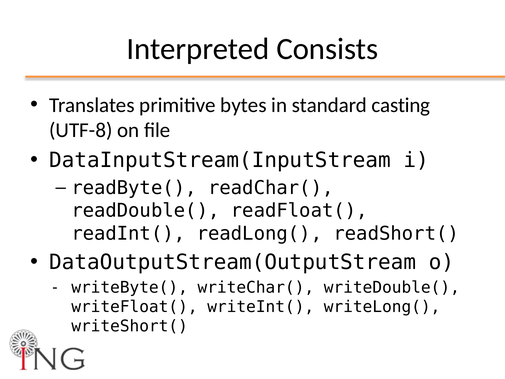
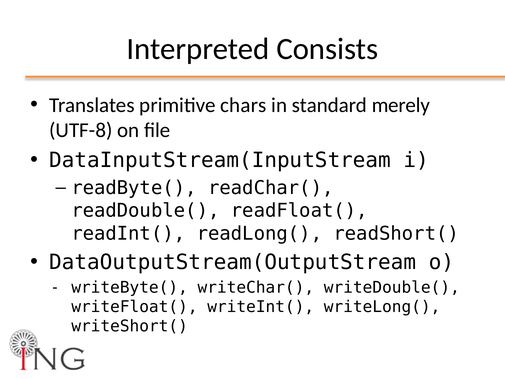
bytes: bytes -> chars
casting: casting -> merely
